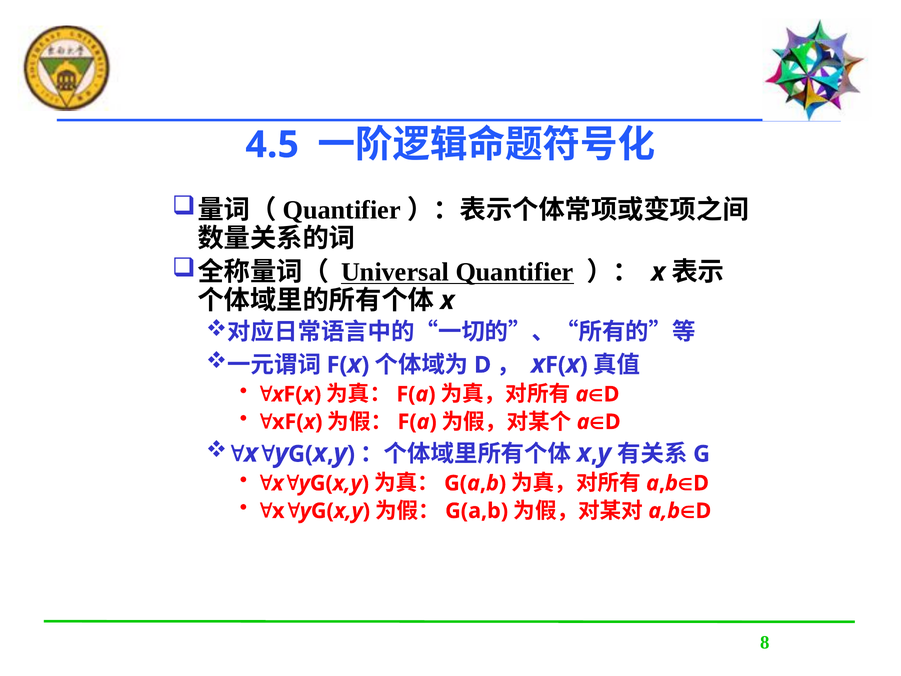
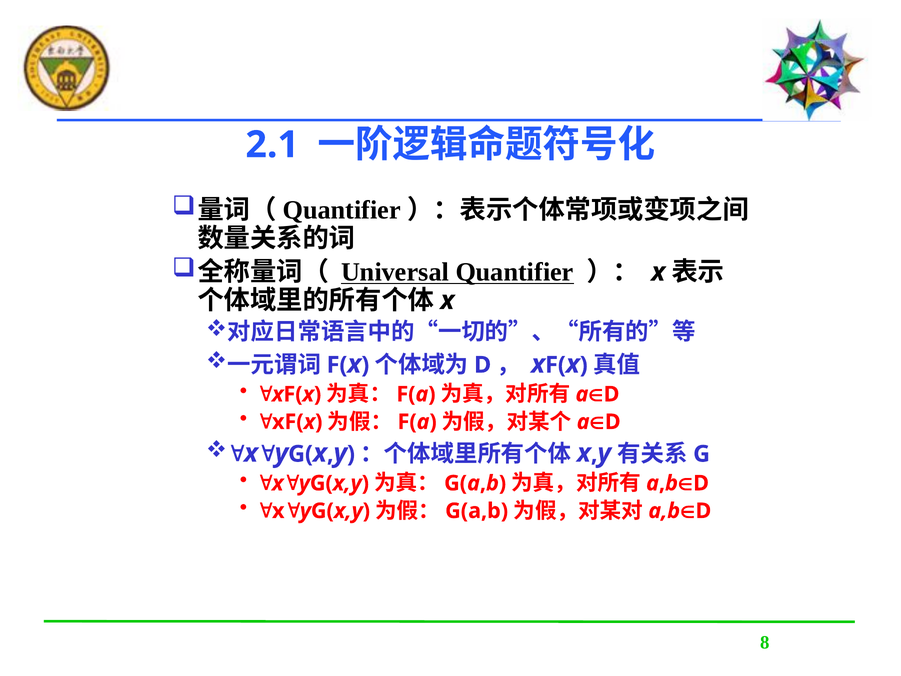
4.5: 4.5 -> 2.1
